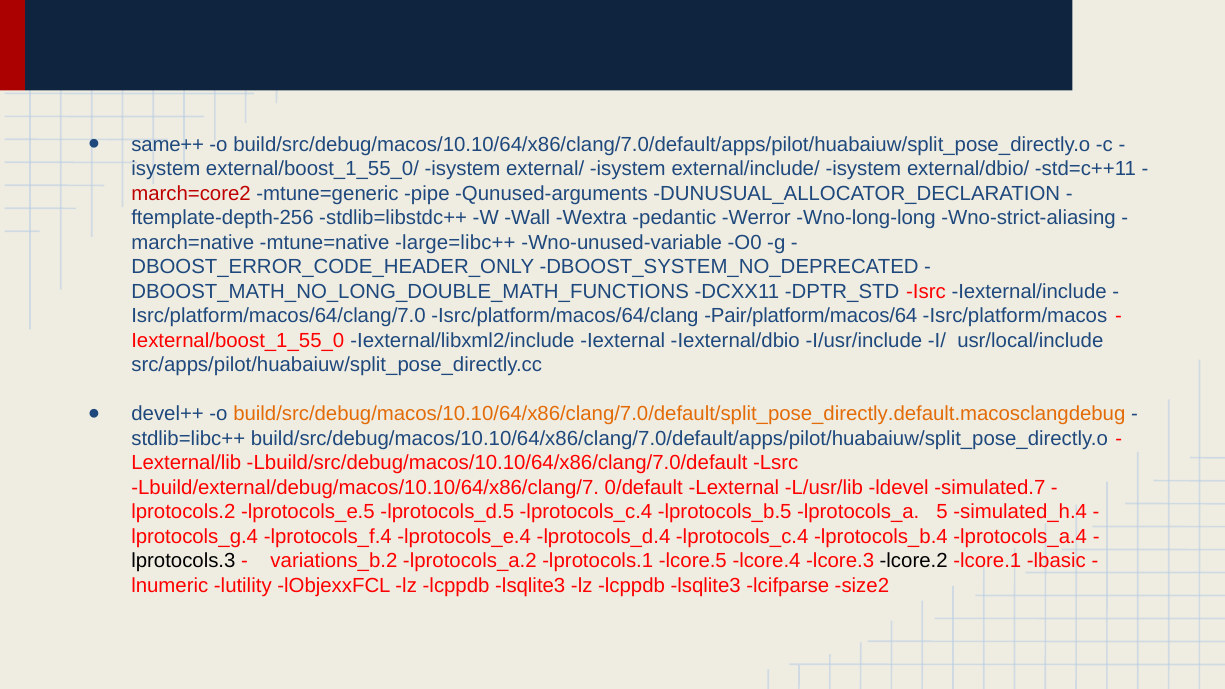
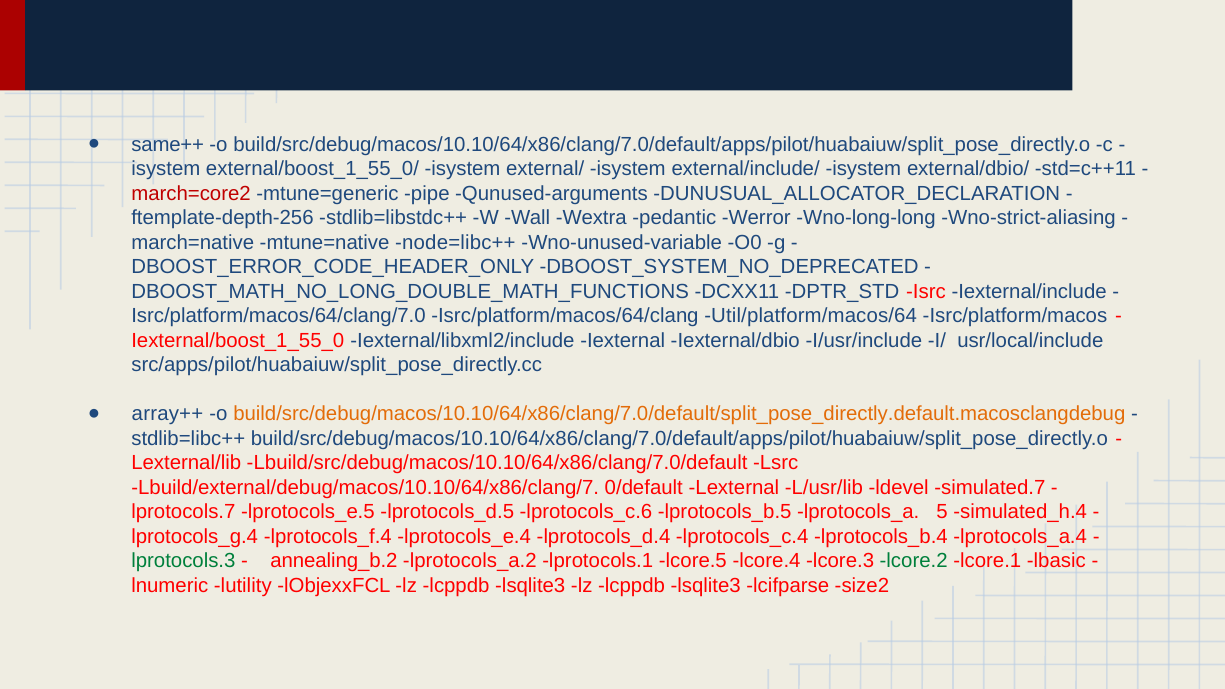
large=libc++: large=libc++ -> node=libc++
Pair/platform/macos/64: Pair/platform/macos/64 -> Util/platform/macos/64
devel++: devel++ -> array++
lprotocols.2: lprotocols.2 -> lprotocols.7
lprotocols_d.5 lprotocols_c.4: lprotocols_c.4 -> lprotocols_c.6
lprotocols.3 colour: black -> green
variations_b.2: variations_b.2 -> annealing_b.2
lcore.2 colour: black -> green
